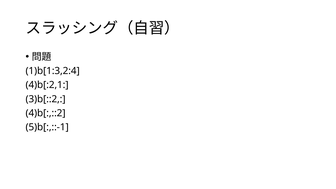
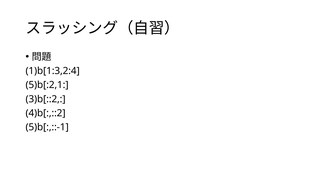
4)b[:2,1: 4)b[:2,1 -> 5)b[:2,1
